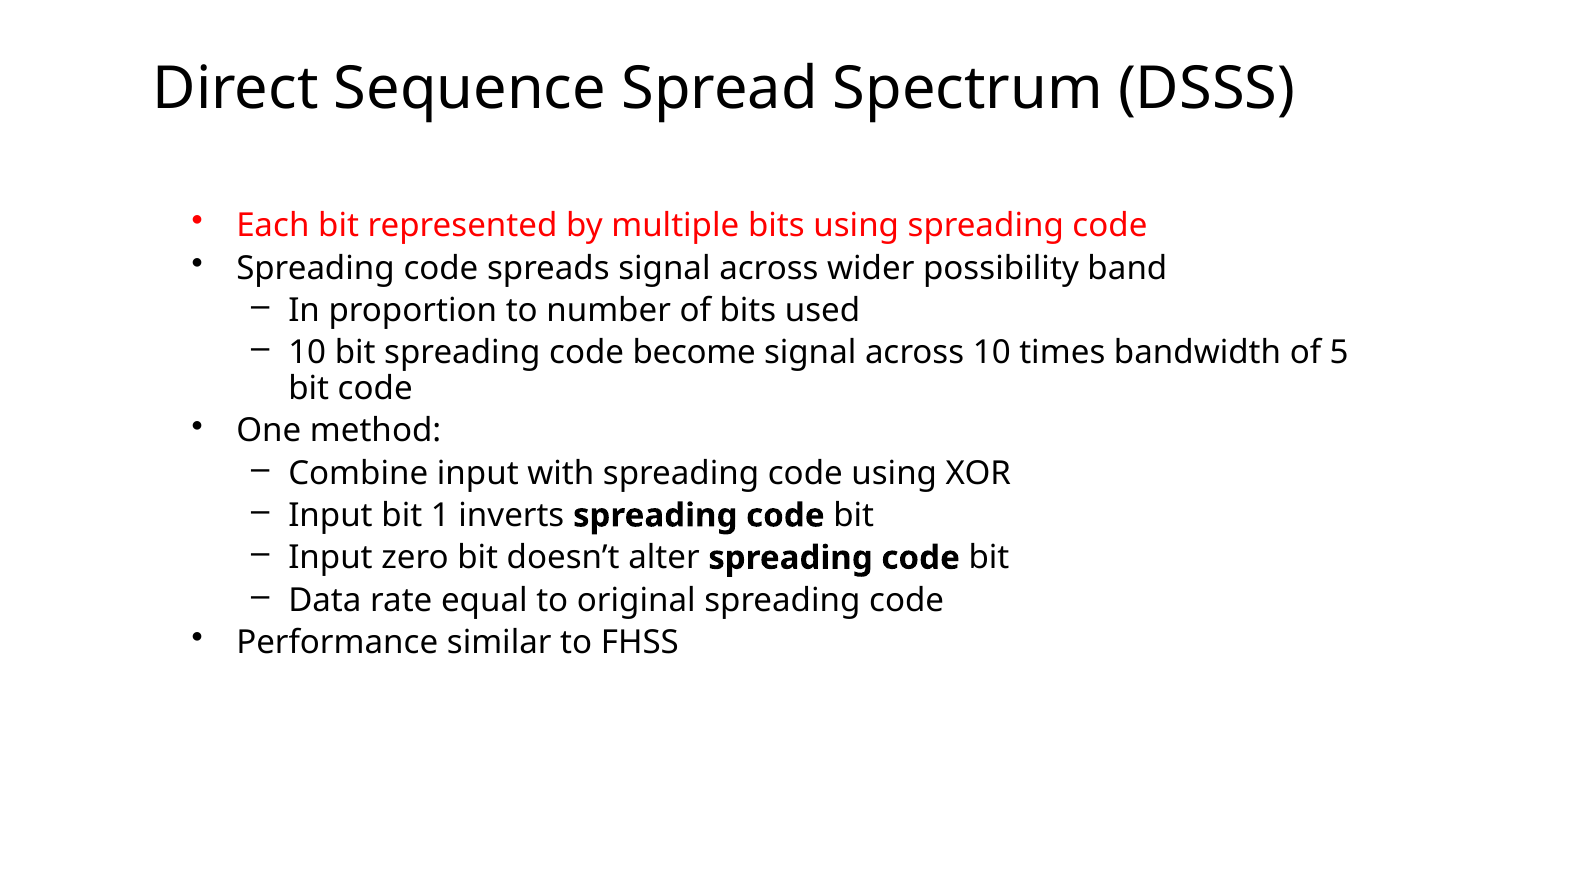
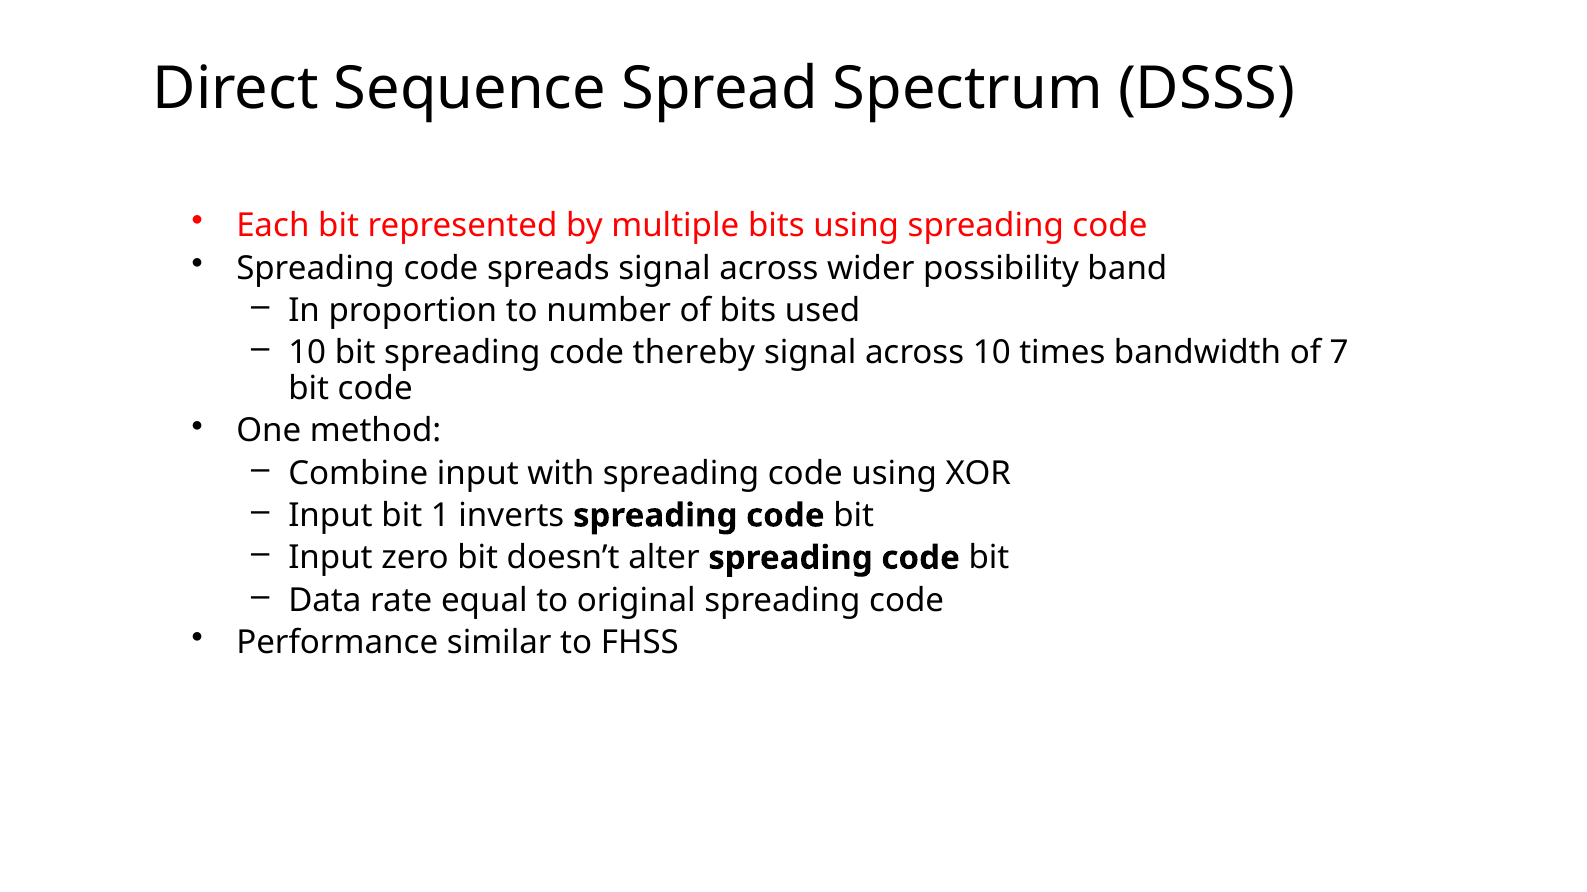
become: become -> thereby
5: 5 -> 7
